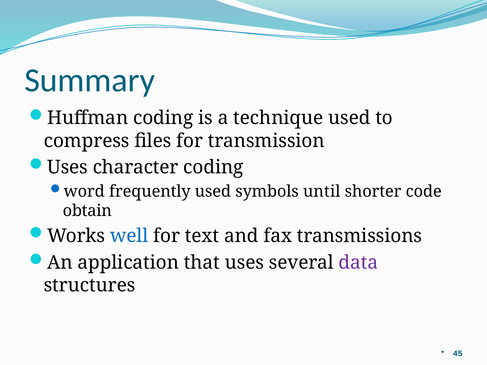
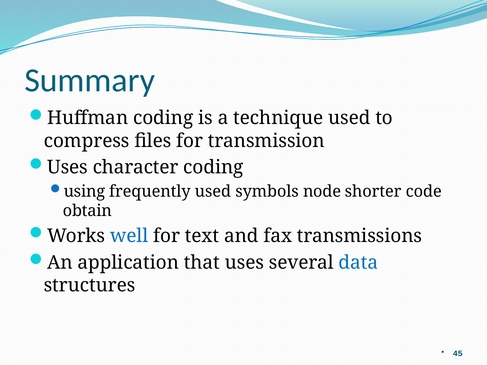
word: word -> using
until: until -> node
data colour: purple -> blue
